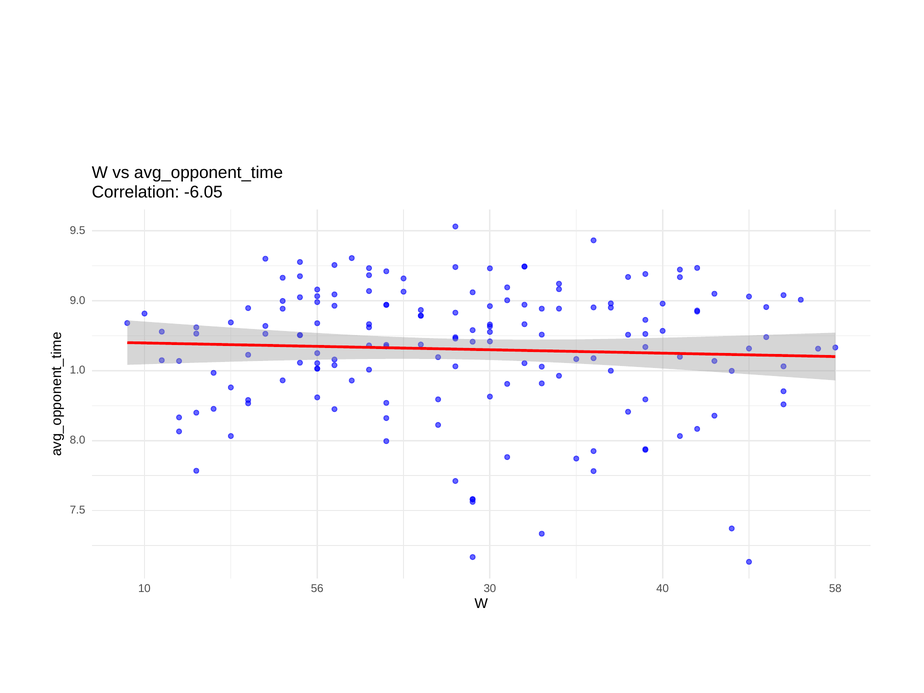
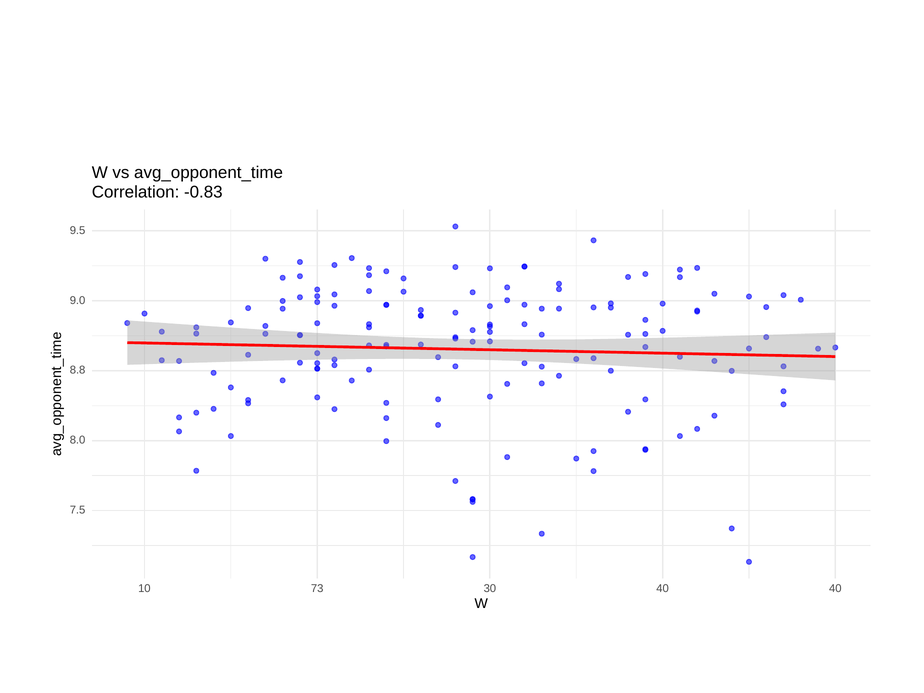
-6.05: -6.05 -> -0.83
1.0: 1.0 -> 8.8
56: 56 -> 73
40 58: 58 -> 40
